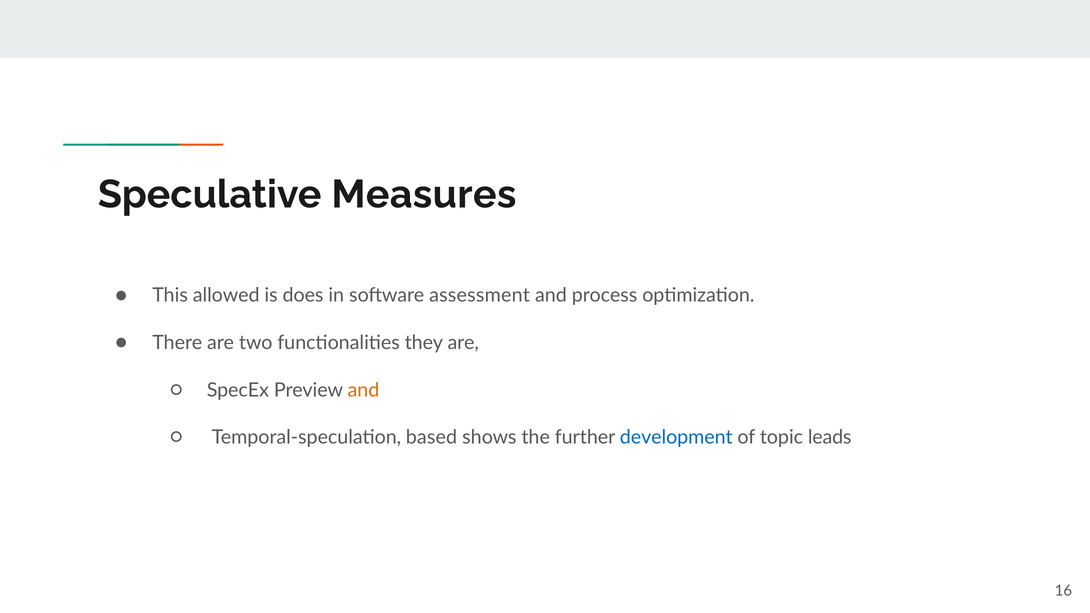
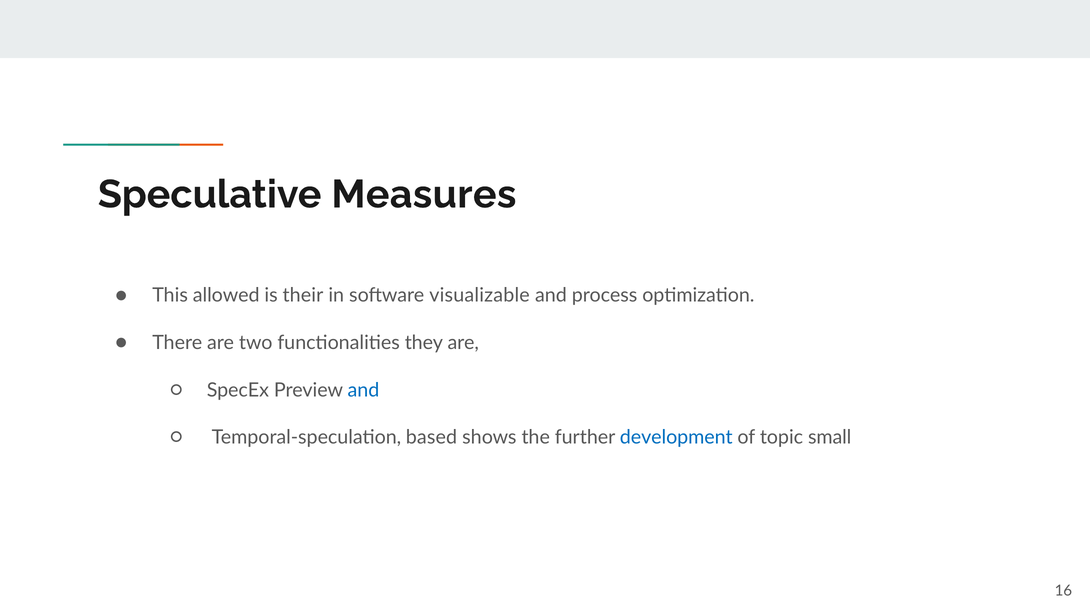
does: does -> their
assessment: assessment -> visualizable
and at (363, 390) colour: orange -> blue
leads: leads -> small
